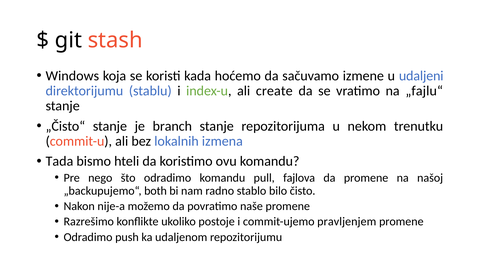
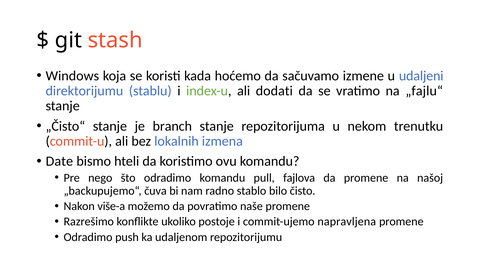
create: create -> dodati
Tada: Tada -> Date
both: both -> čuva
nije-a: nije-a -> više-a
pravljenjem: pravljenjem -> napravljena
